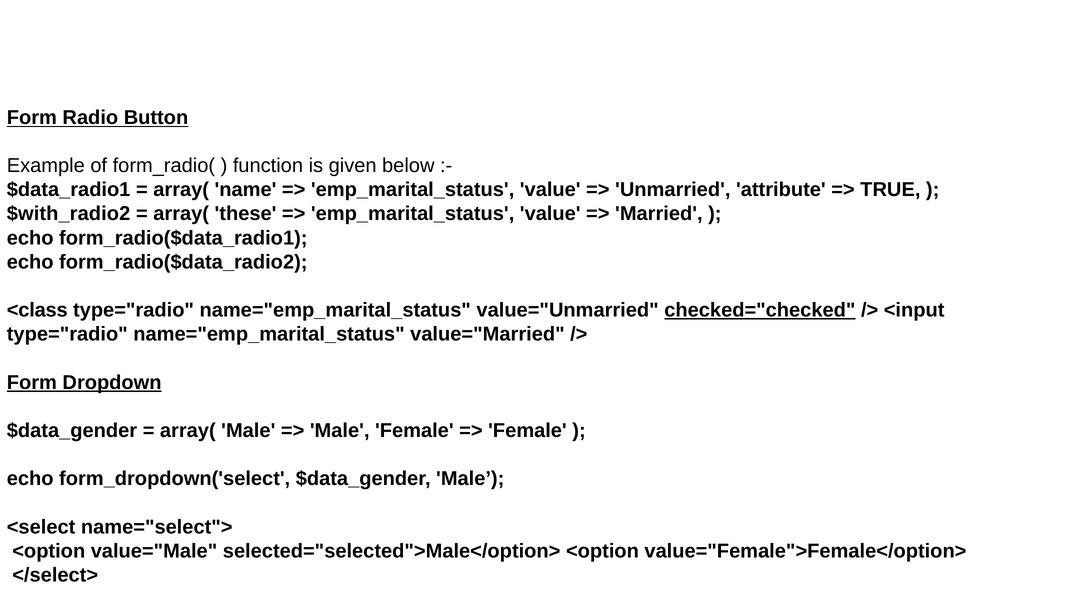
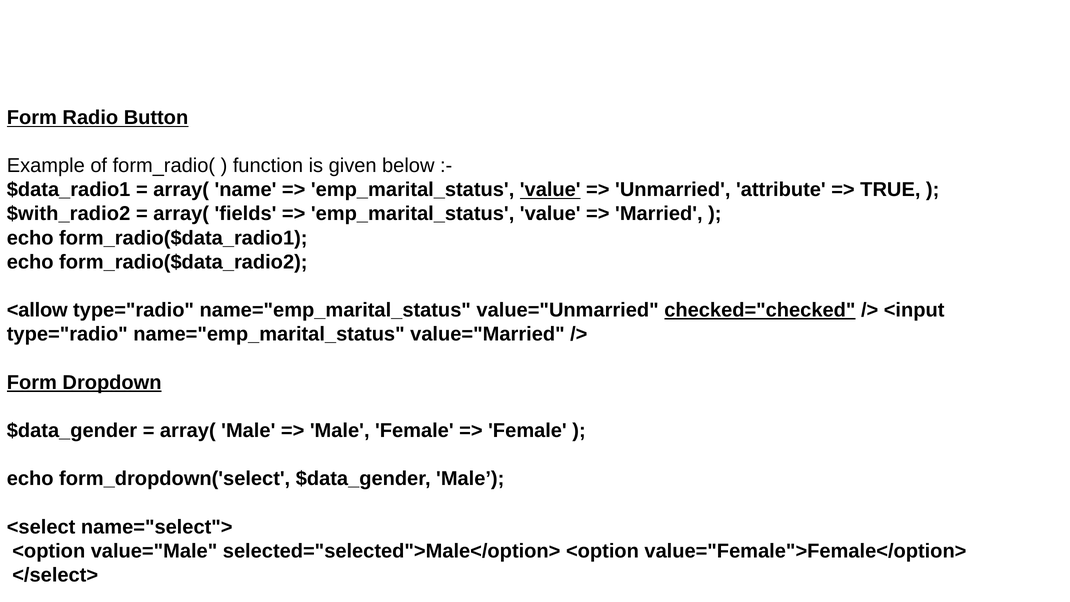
value at (550, 190) underline: none -> present
these: these -> fields
<class: <class -> <allow
